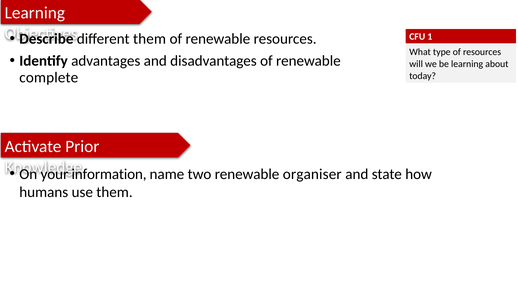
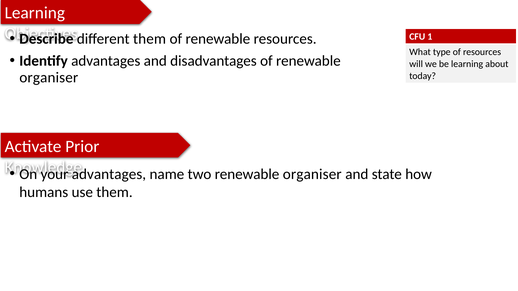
complete at (49, 78): complete -> organiser
information at (109, 174): information -> advantages
